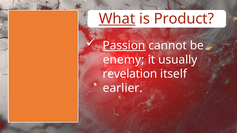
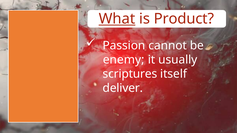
Passion underline: present -> none
revelation: revelation -> scriptures
earlier: earlier -> deliver
